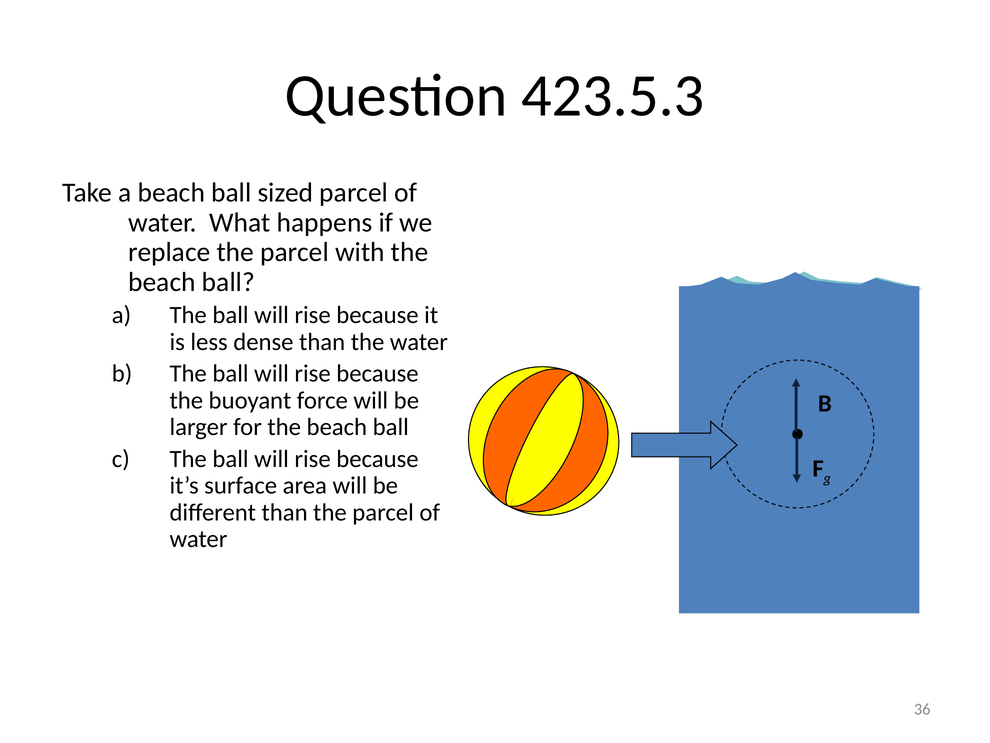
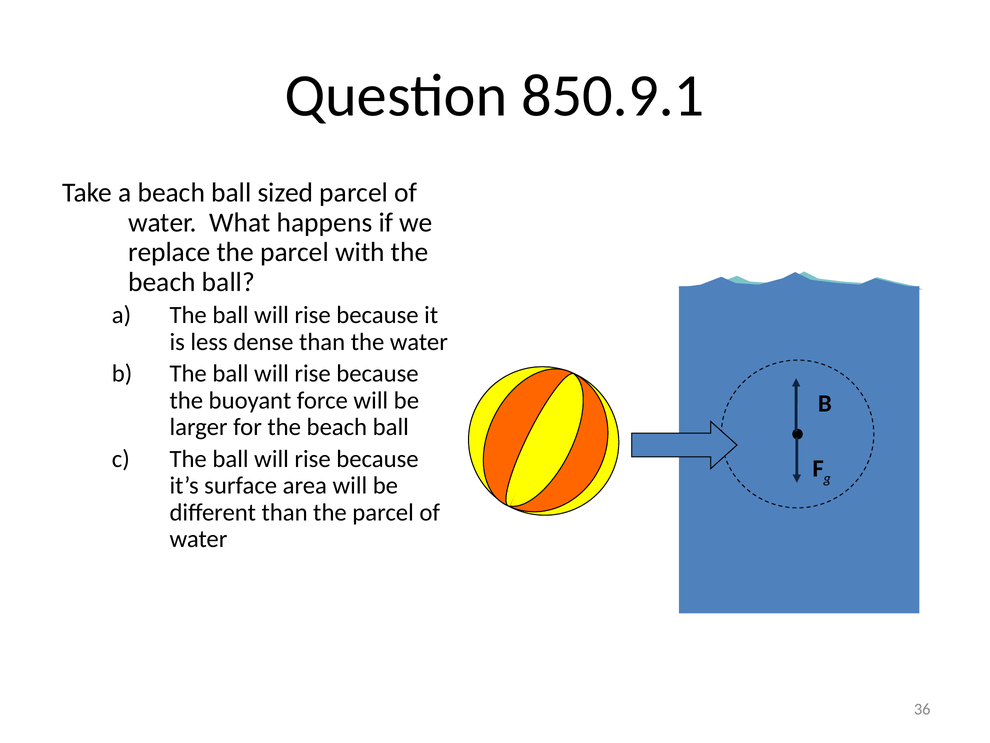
423.5.3: 423.5.3 -> 850.9.1
